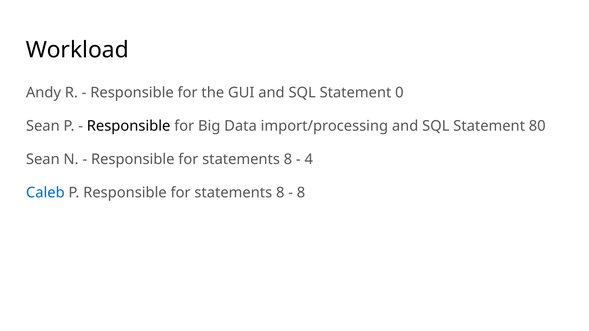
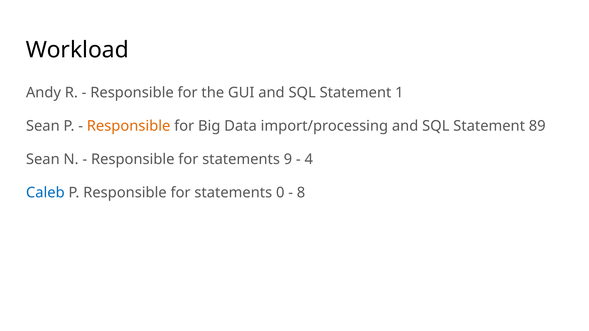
0: 0 -> 1
Responsible at (129, 126) colour: black -> orange
80: 80 -> 89
8 at (288, 159): 8 -> 9
8 at (280, 193): 8 -> 0
